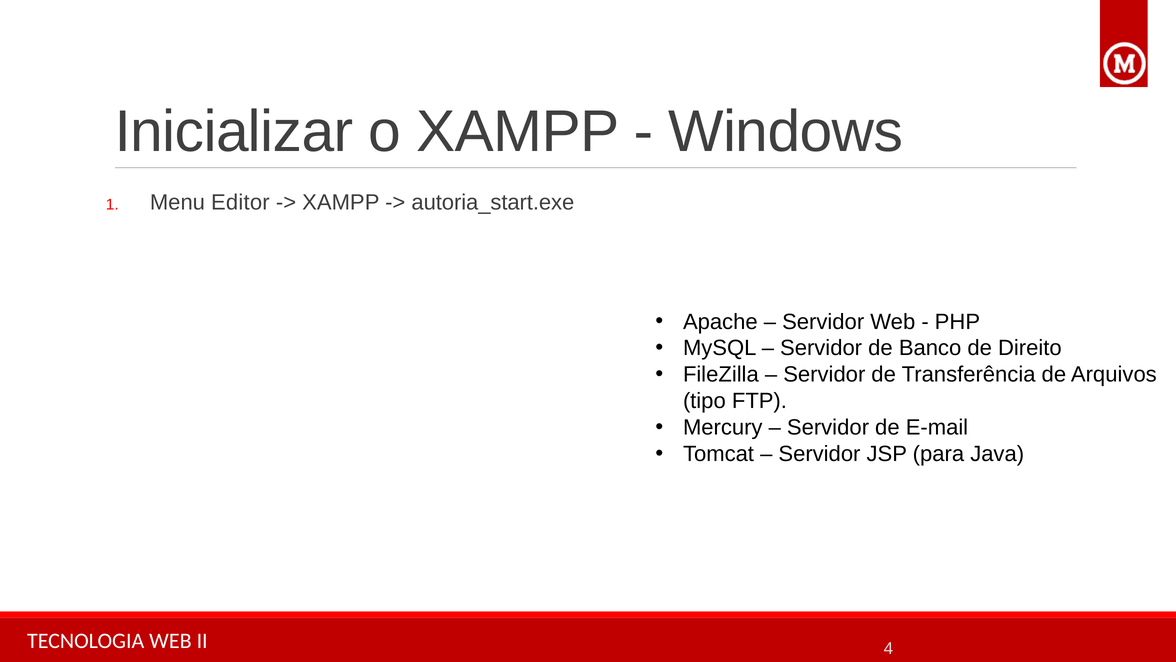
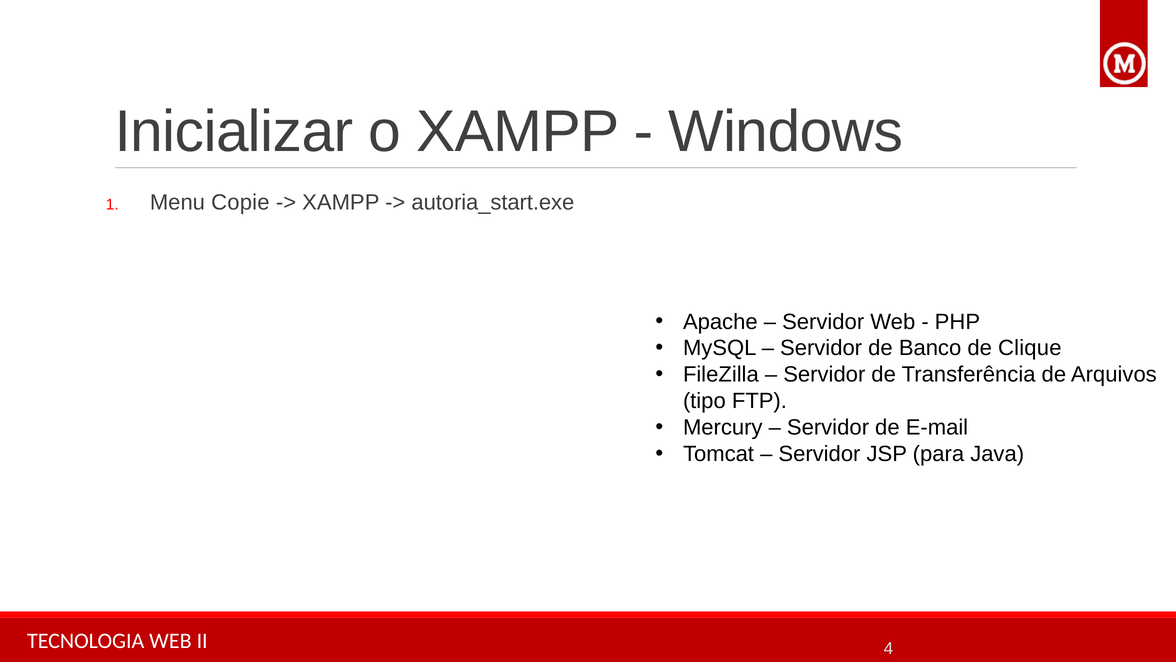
Editor: Editor -> Copie
Direito: Direito -> Clique
